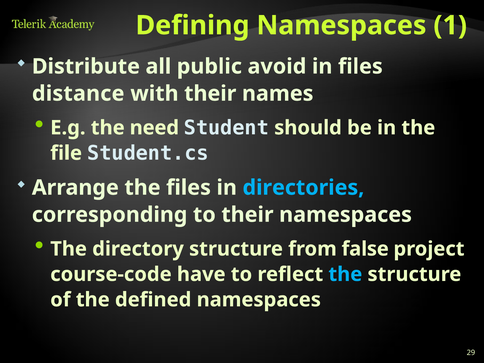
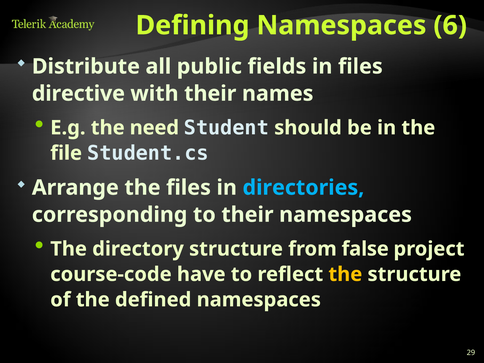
1: 1 -> 6
avoid: avoid -> fields
distance: distance -> directive
the at (345, 274) colour: light blue -> yellow
